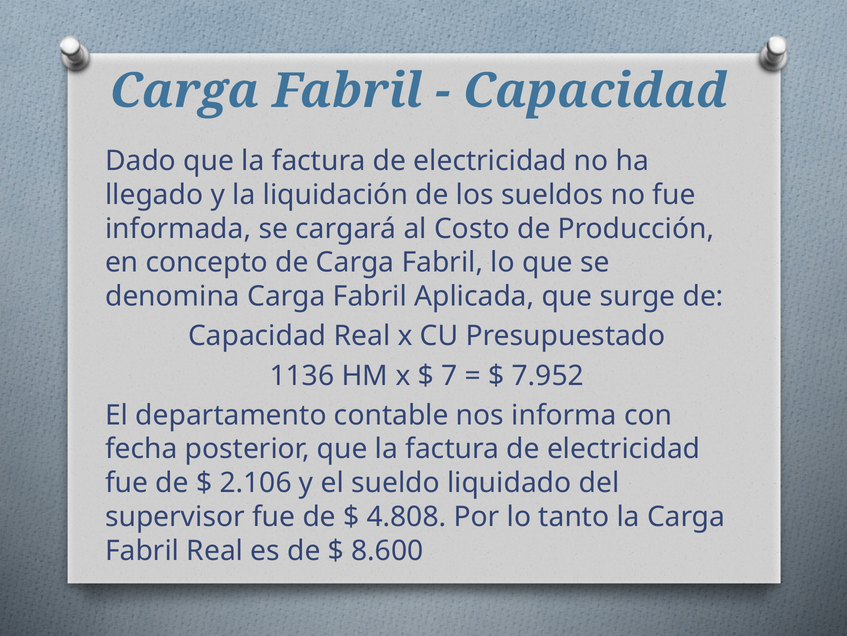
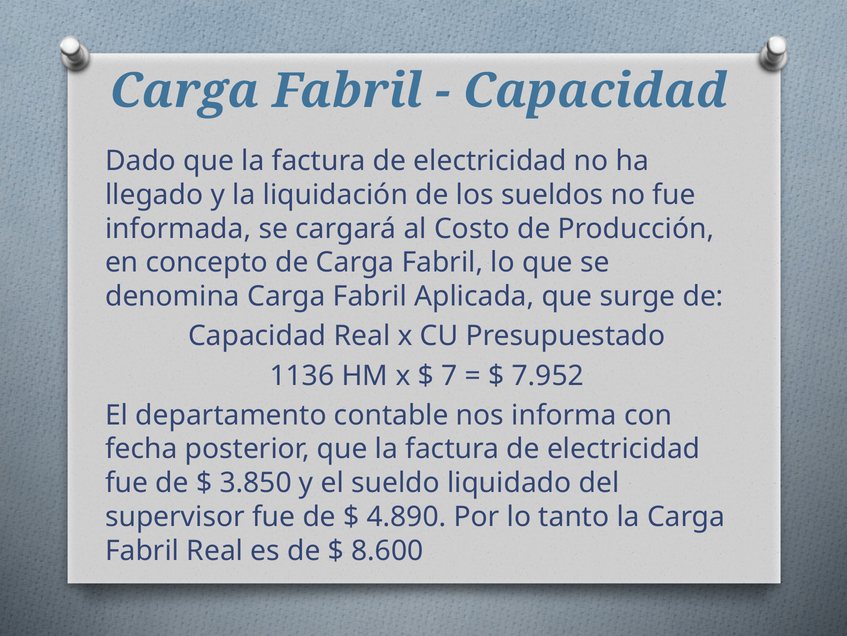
2.106: 2.106 -> 3.850
4.808: 4.808 -> 4.890
